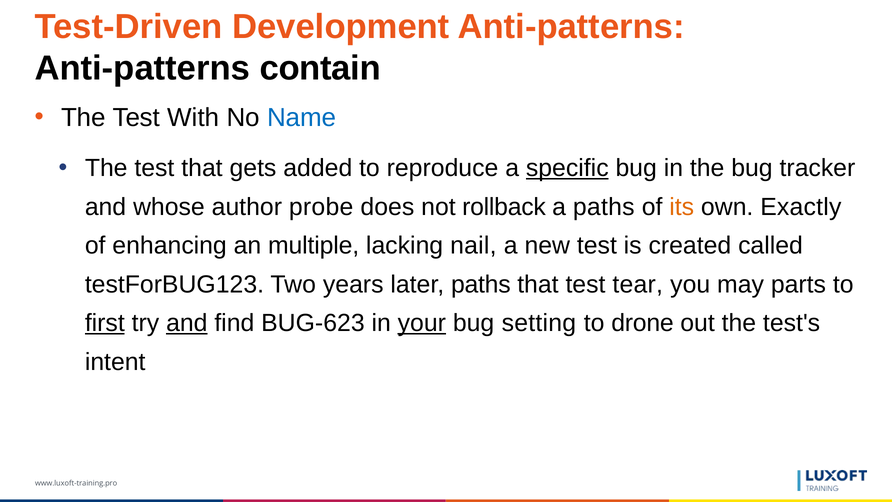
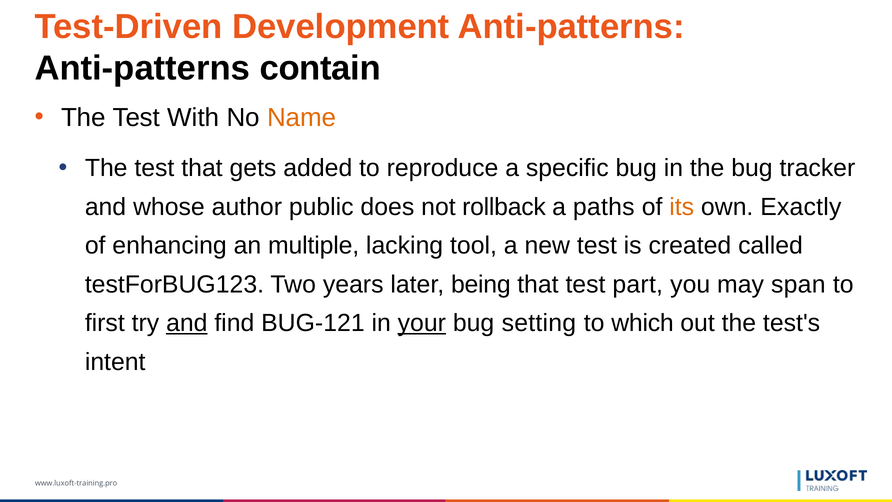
Name colour: blue -> orange
specific underline: present -> none
probe: probe -> public
nail: nail -> tool
later paths: paths -> being
tear: tear -> part
parts: parts -> span
first underline: present -> none
BUG-623: BUG-623 -> BUG-121
drone: drone -> which
